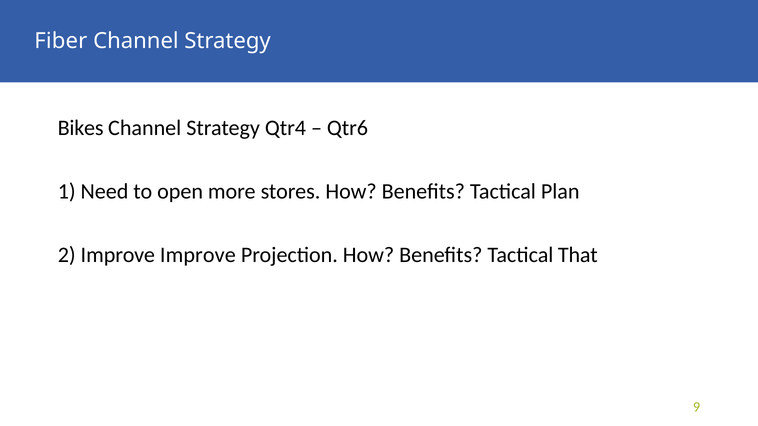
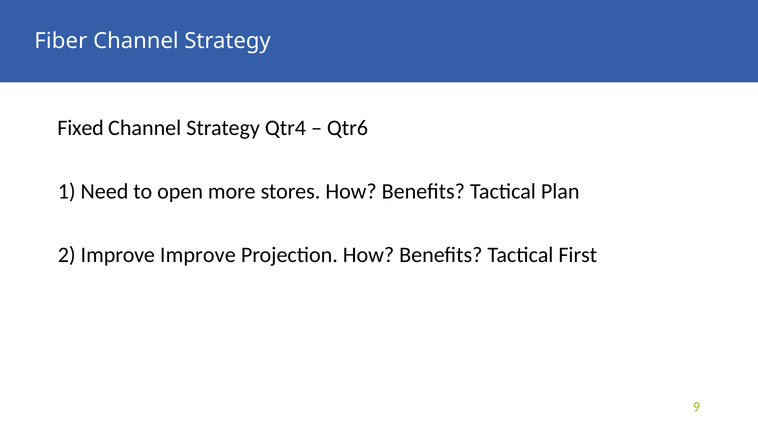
Bikes: Bikes -> Fixed
That: That -> First
